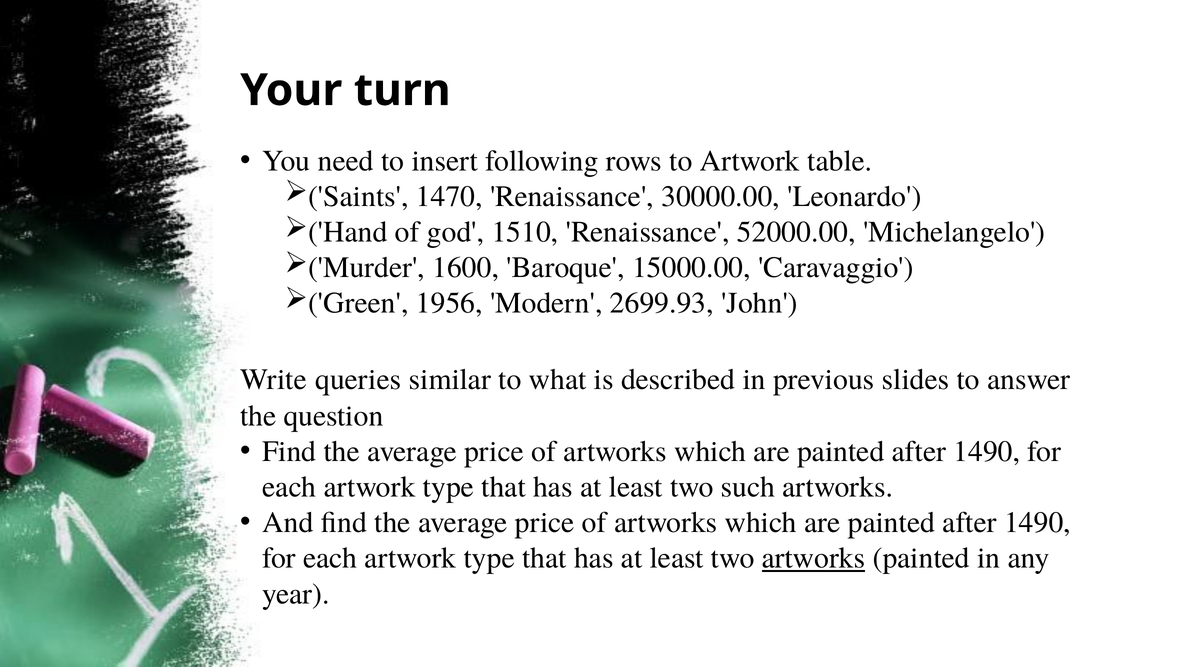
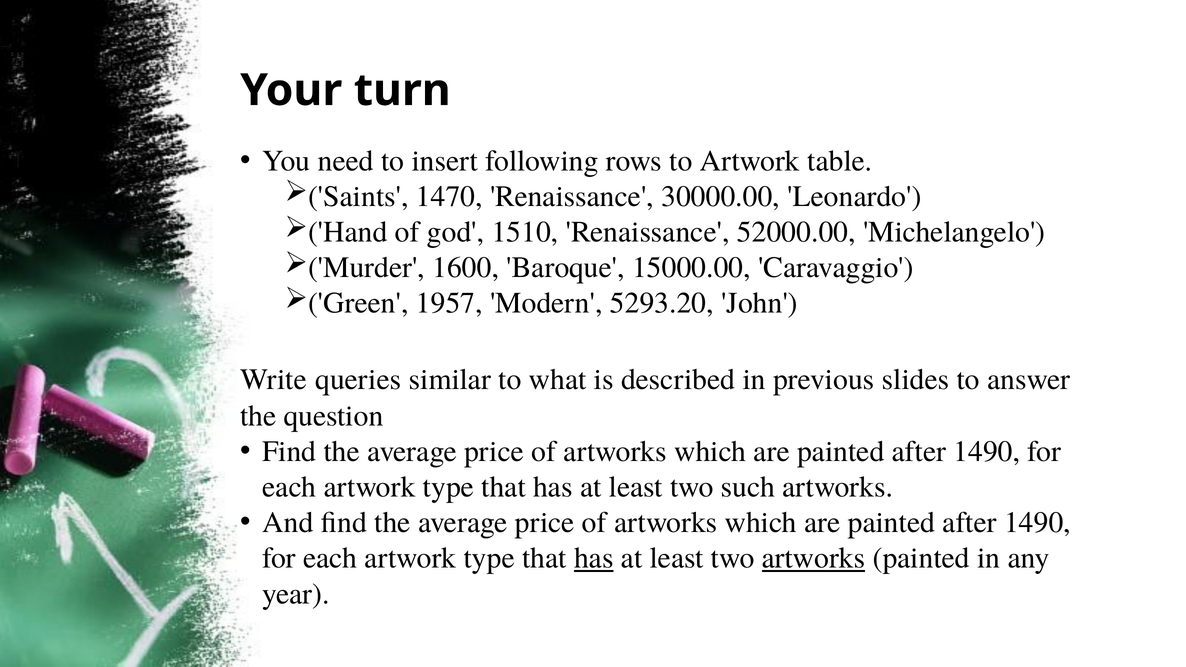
1956: 1956 -> 1957
2699.93: 2699.93 -> 5293.20
has at (594, 558) underline: none -> present
